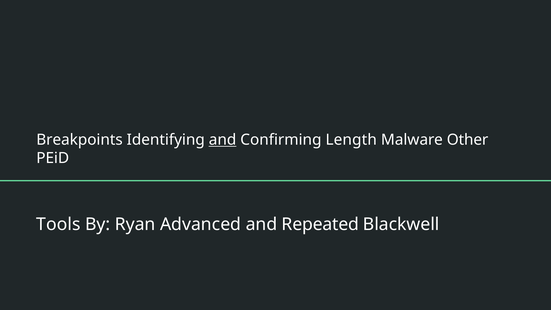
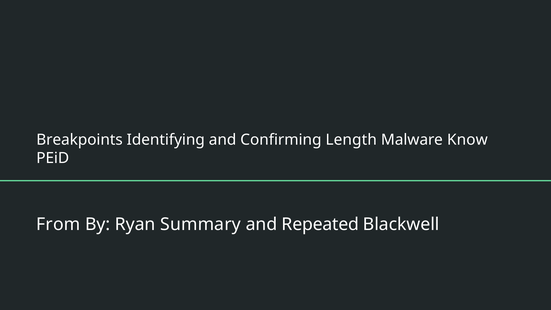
and at (223, 140) underline: present -> none
Other: Other -> Know
Tools: Tools -> From
Advanced: Advanced -> Summary
